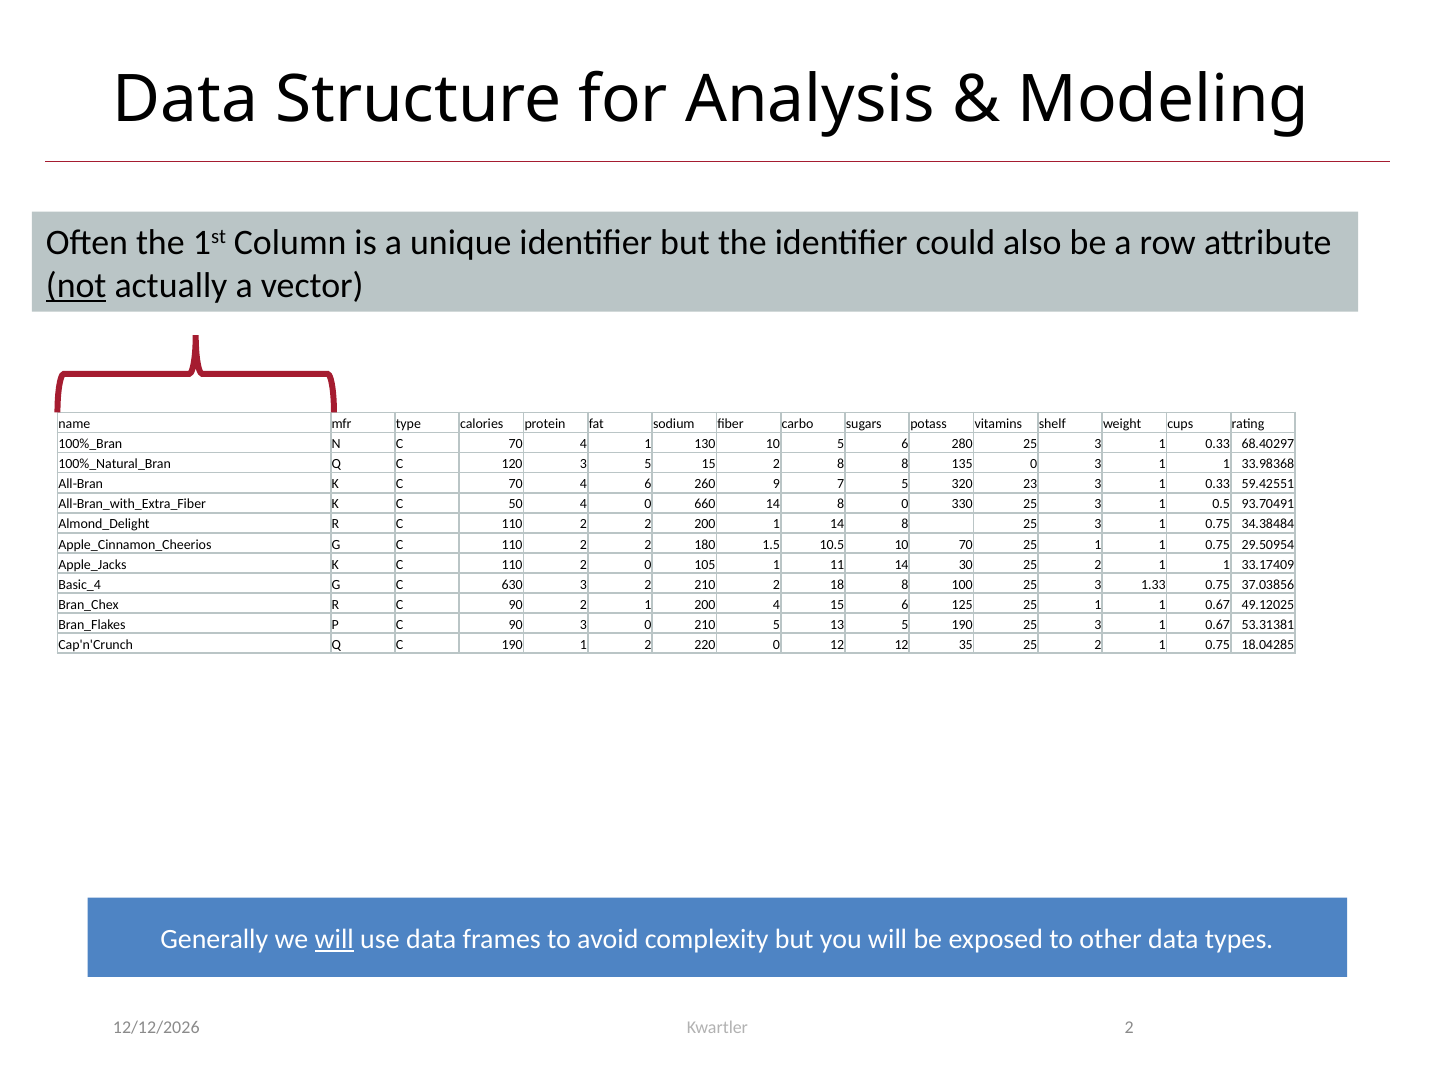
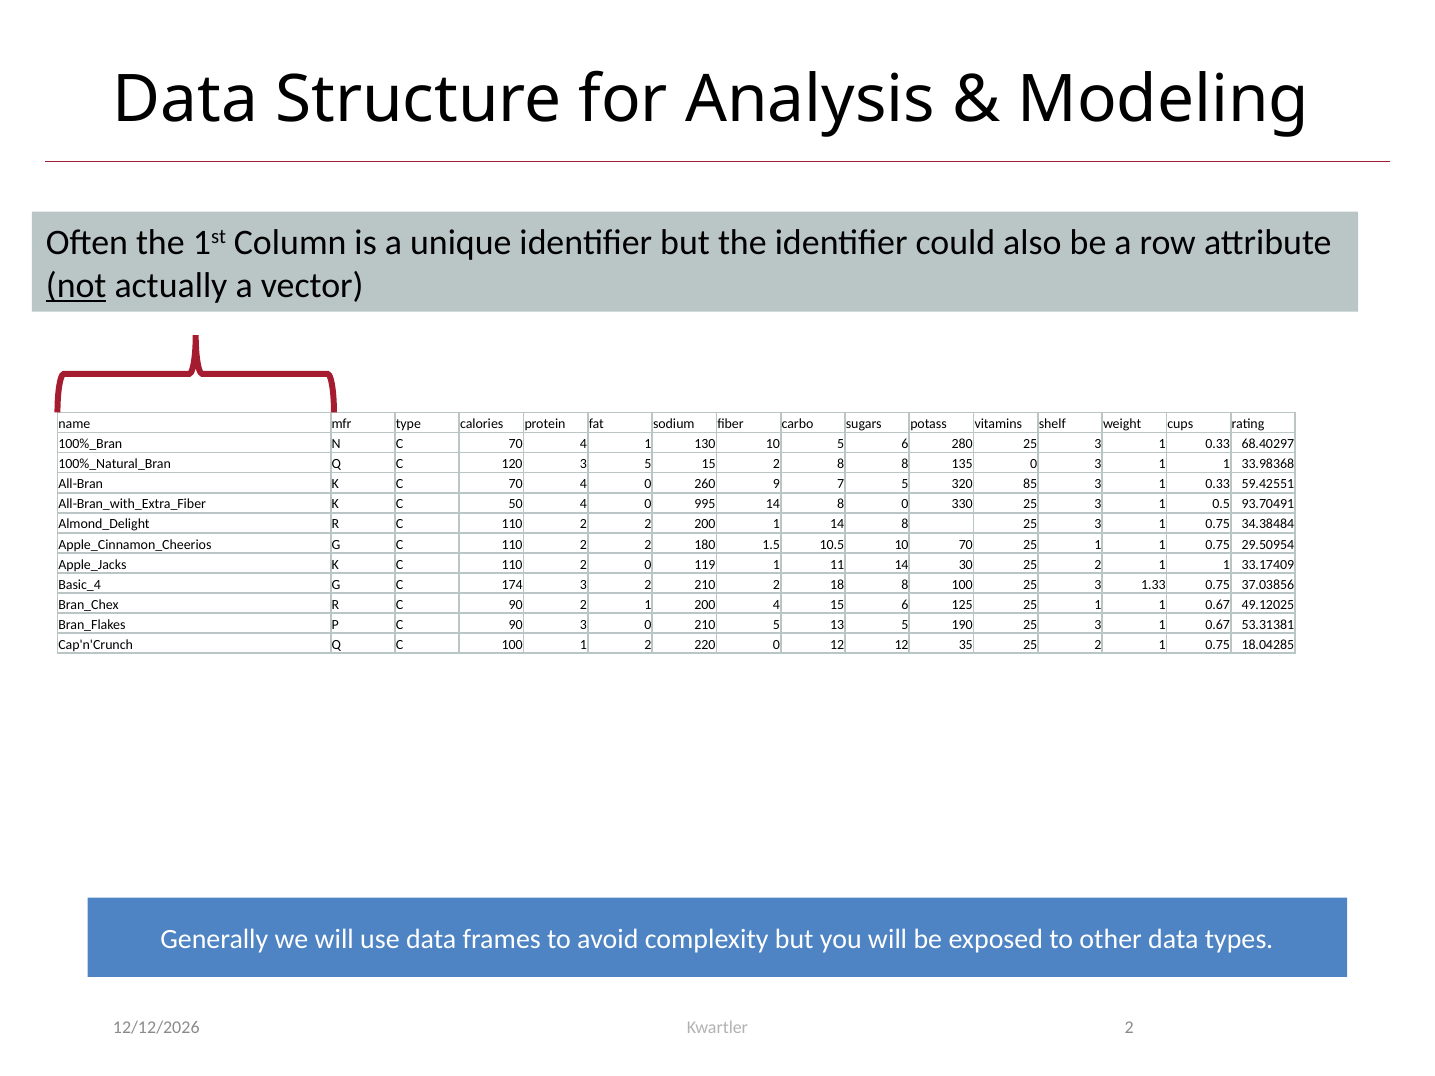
70 4 6: 6 -> 0
23: 23 -> 85
660: 660 -> 995
105: 105 -> 119
630: 630 -> 174
C 190: 190 -> 100
will at (334, 939) underline: present -> none
